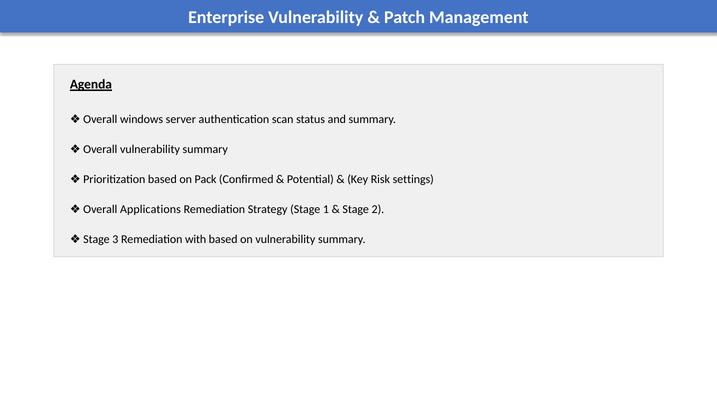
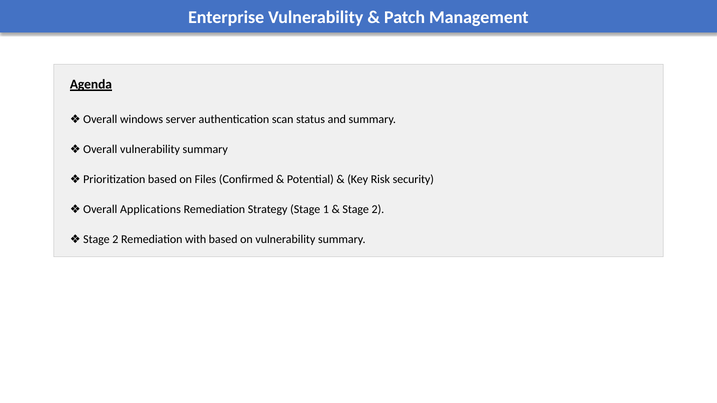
Pack: Pack -> Files
settings: settings -> security
3 at (115, 240): 3 -> 2
